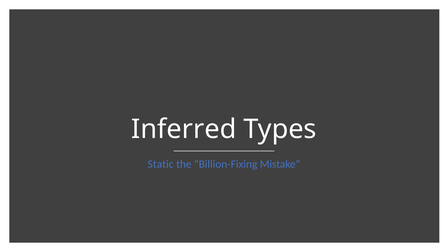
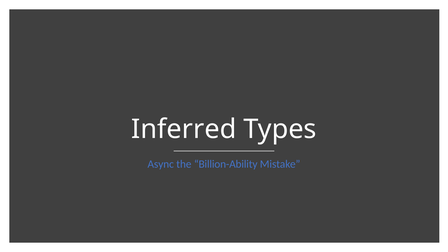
Static: Static -> Async
Billion-Fixing: Billion-Fixing -> Billion-Ability
